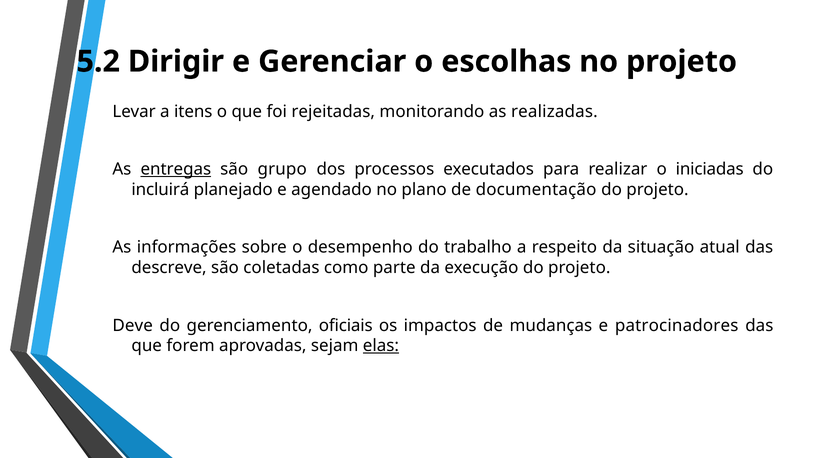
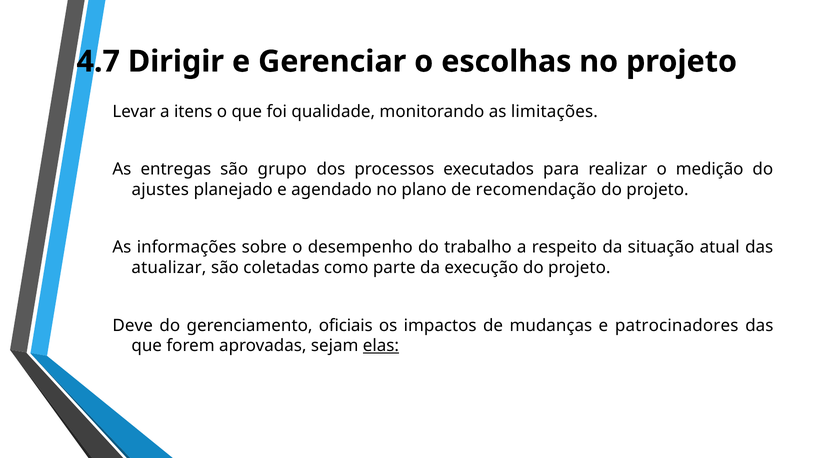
5.2: 5.2 -> 4.7
rejeitadas: rejeitadas -> qualidade
realizadas: realizadas -> limitações
entregas underline: present -> none
iniciadas: iniciadas -> medição
incluirá: incluirá -> ajustes
documentação: documentação -> recomendação
descreve: descreve -> atualizar
